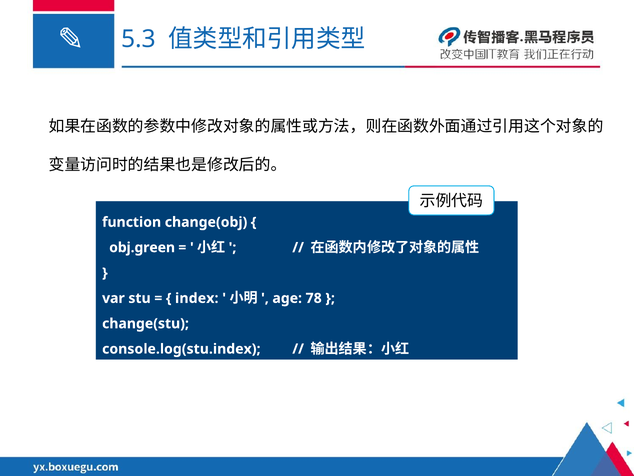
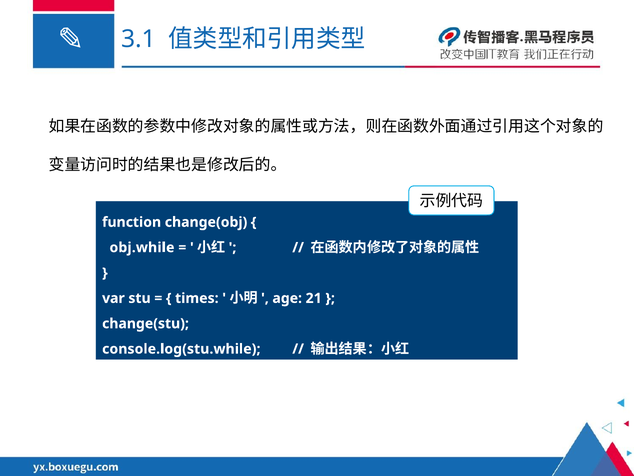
5.3: 5.3 -> 3.1
obj.green: obj.green -> obj.while
index: index -> times
78: 78 -> 21
console.log(stu.index: console.log(stu.index -> console.log(stu.while
